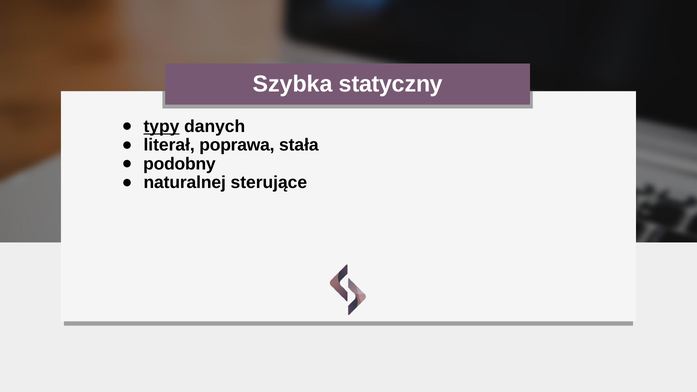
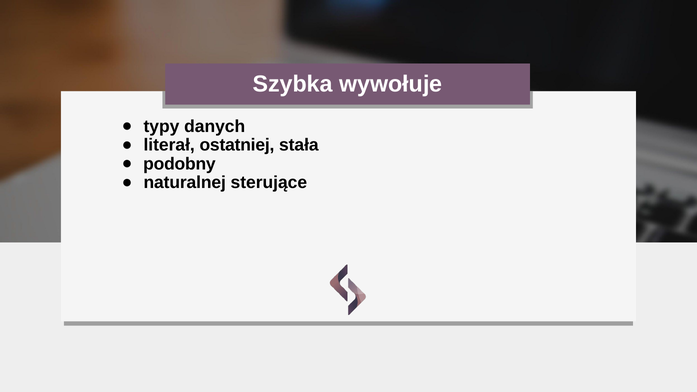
statyczny: statyczny -> wywołuje
typy underline: present -> none
poprawa: poprawa -> ostatniej
